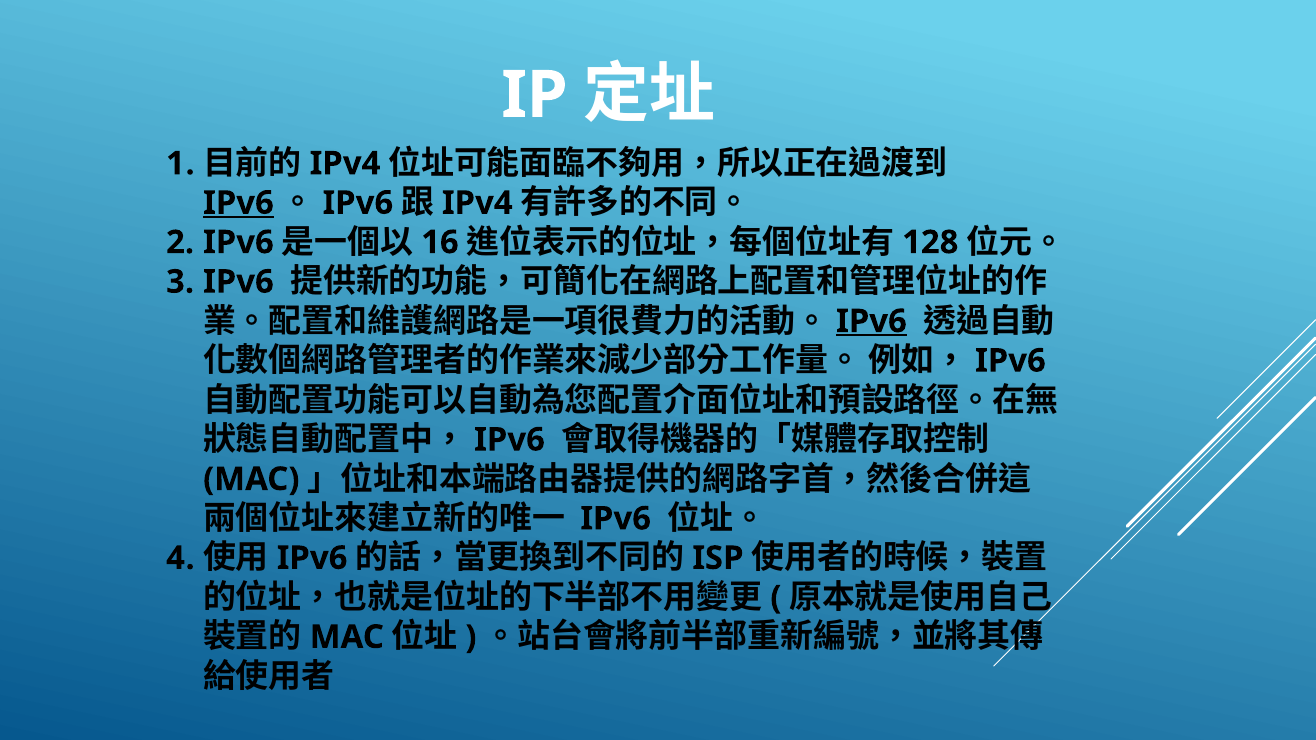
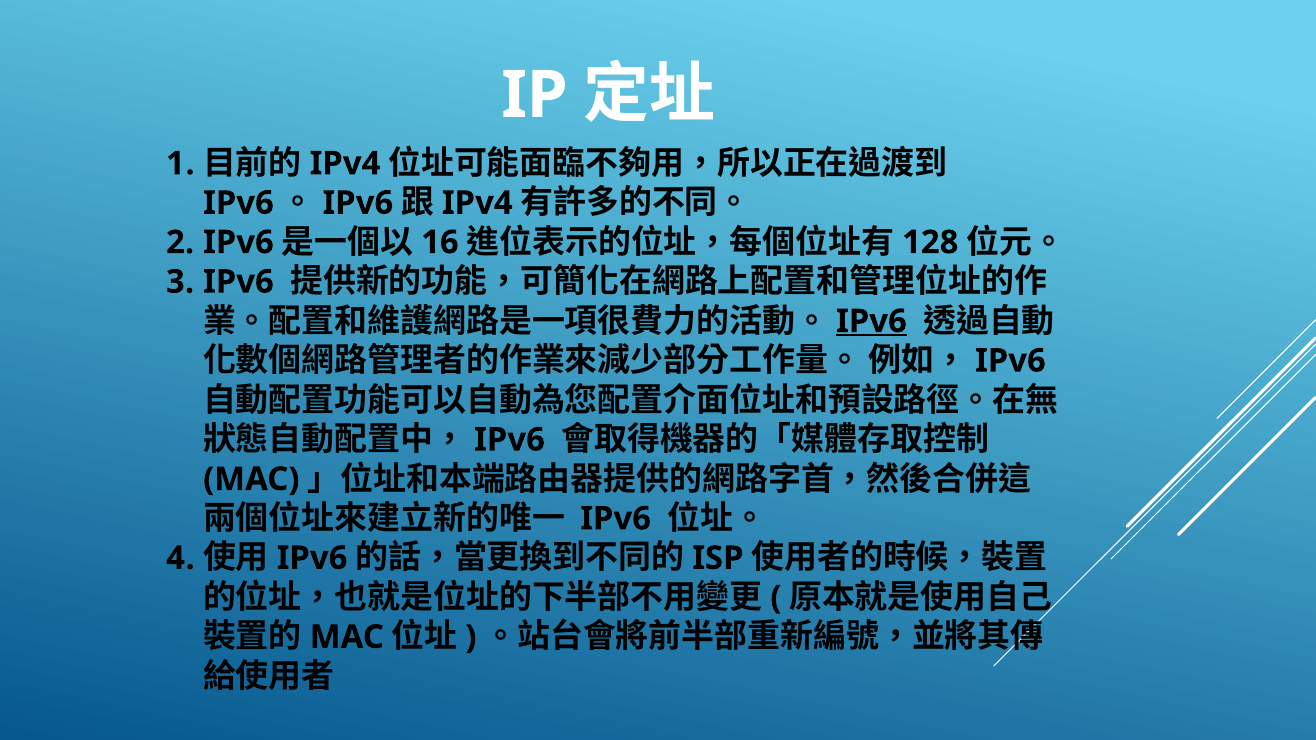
IPv6 at (238, 203) underline: present -> none
